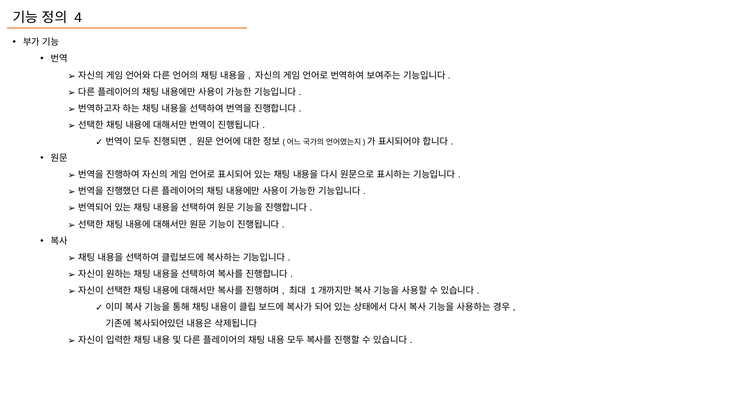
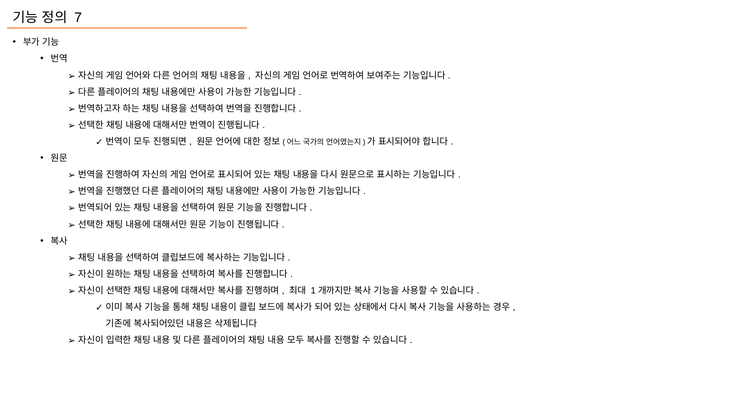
4: 4 -> 7
